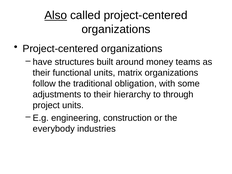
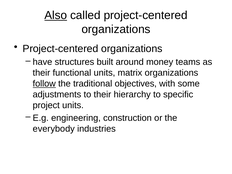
follow underline: none -> present
obligation: obligation -> objectives
through: through -> specific
